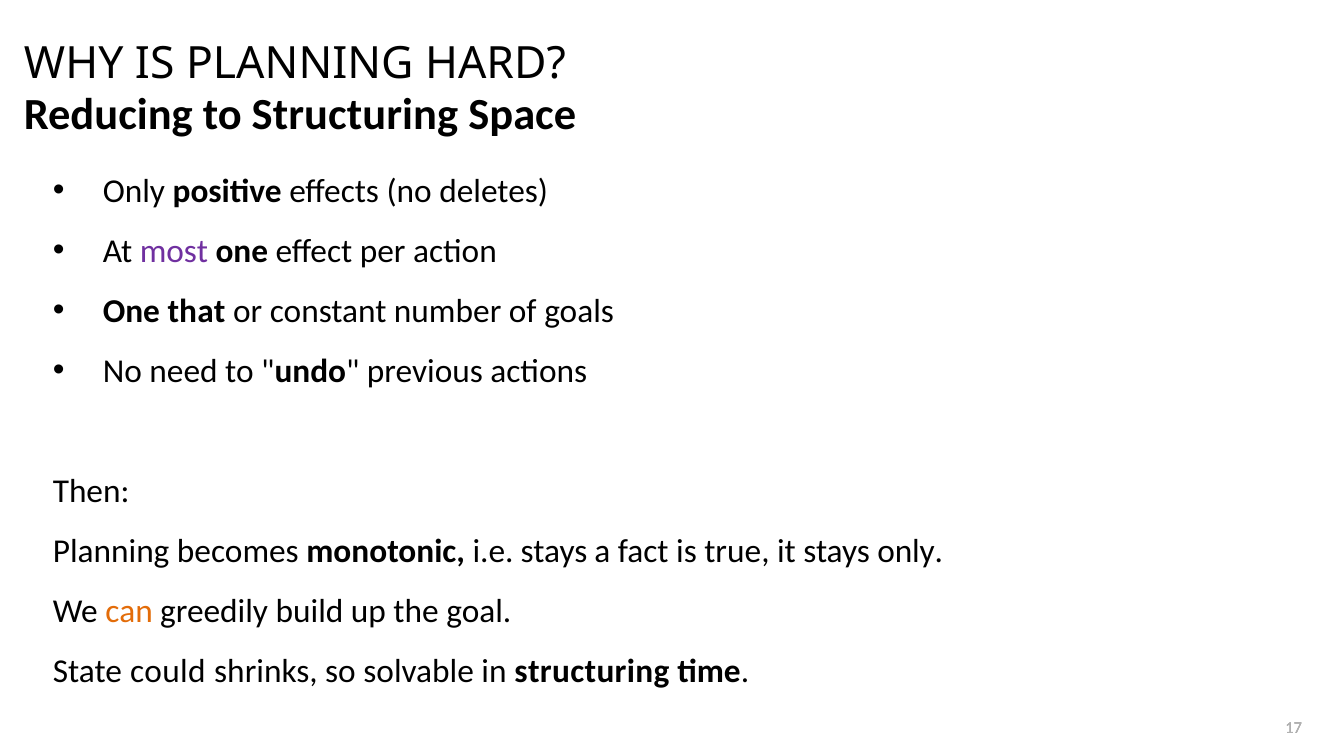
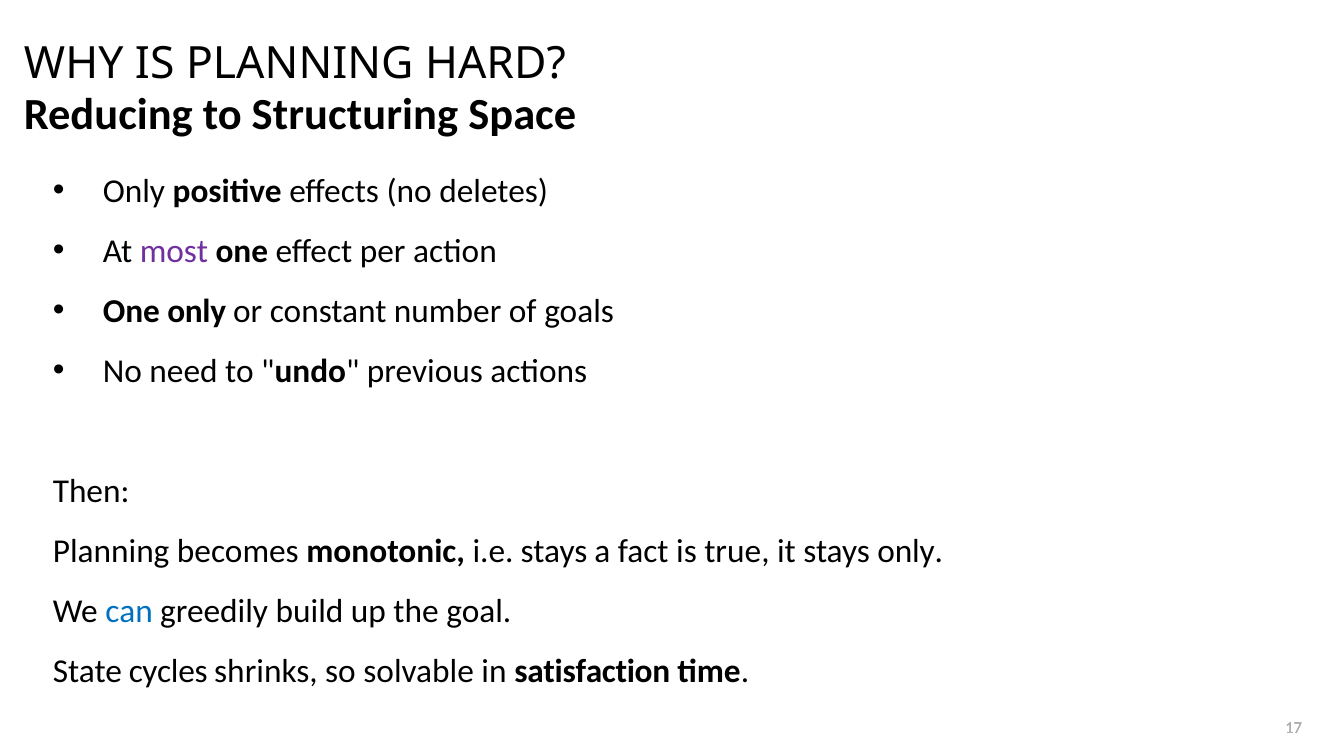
One that: that -> only
can colour: orange -> blue
could: could -> cycles
in structuring: structuring -> satisfaction
